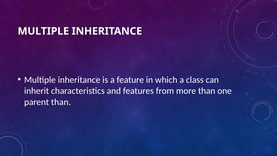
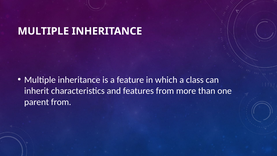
parent than: than -> from
